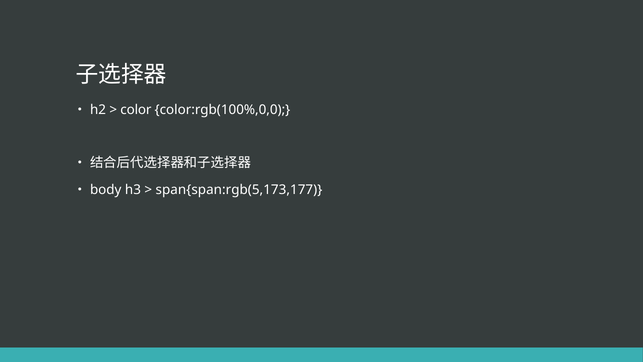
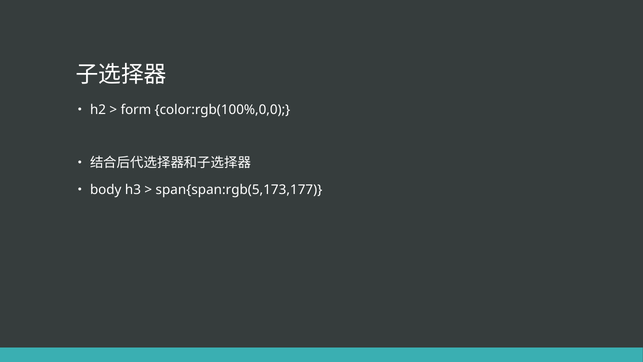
color: color -> form
